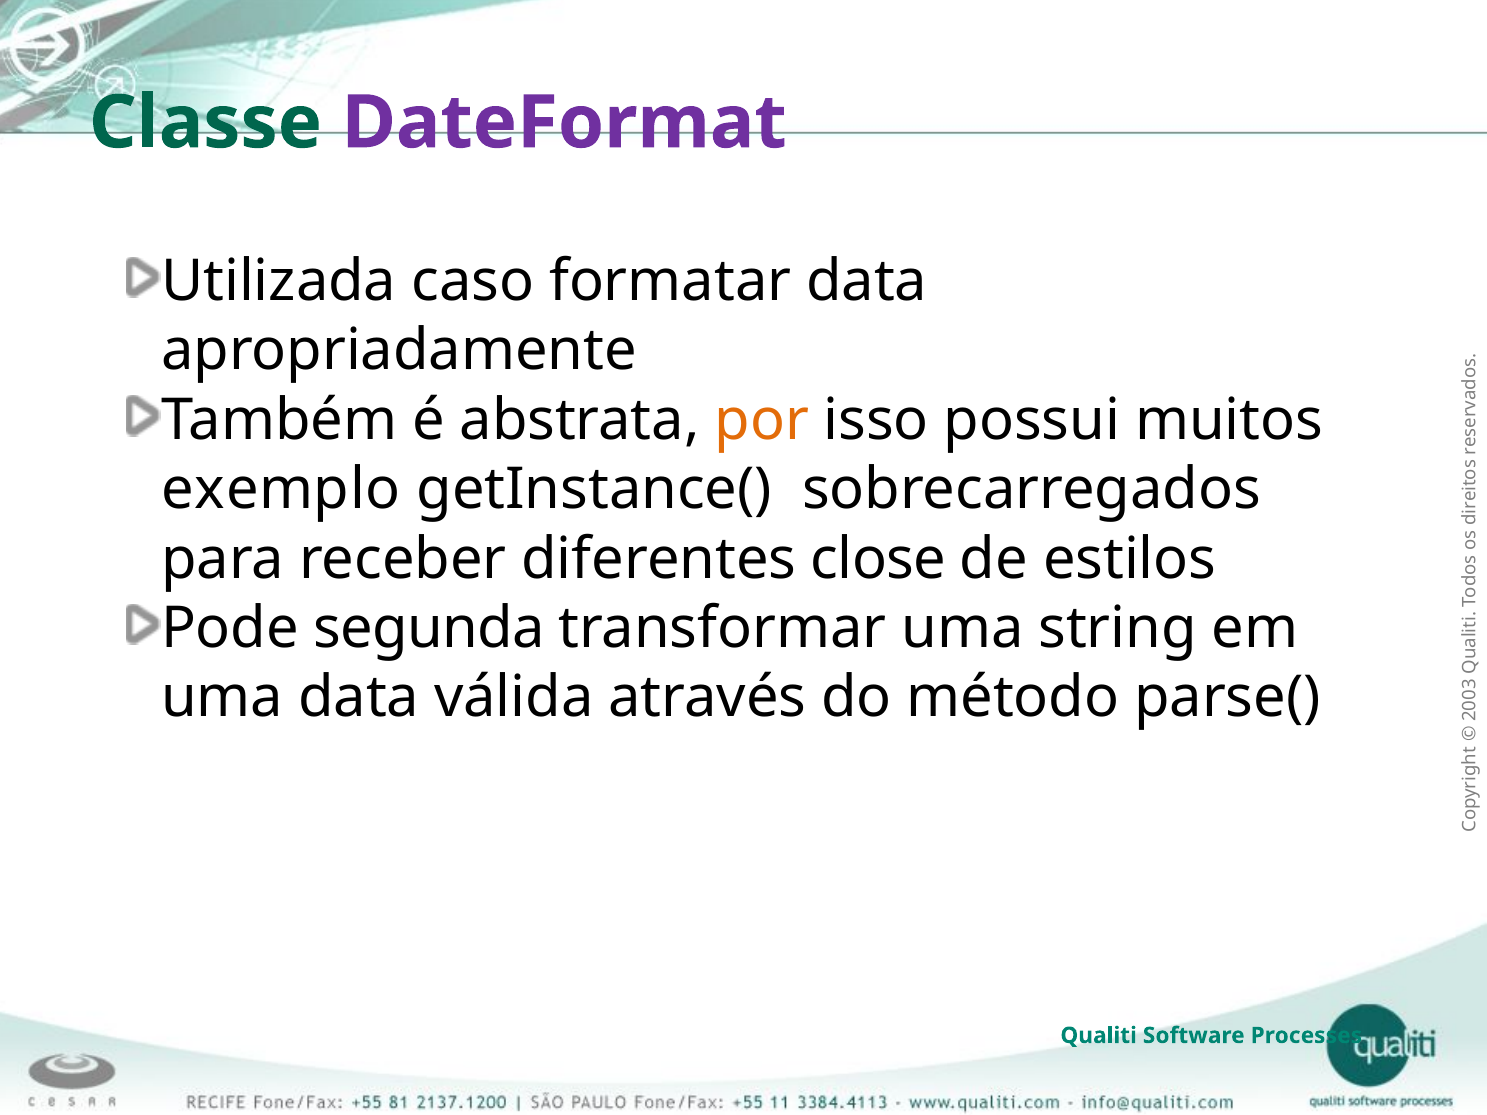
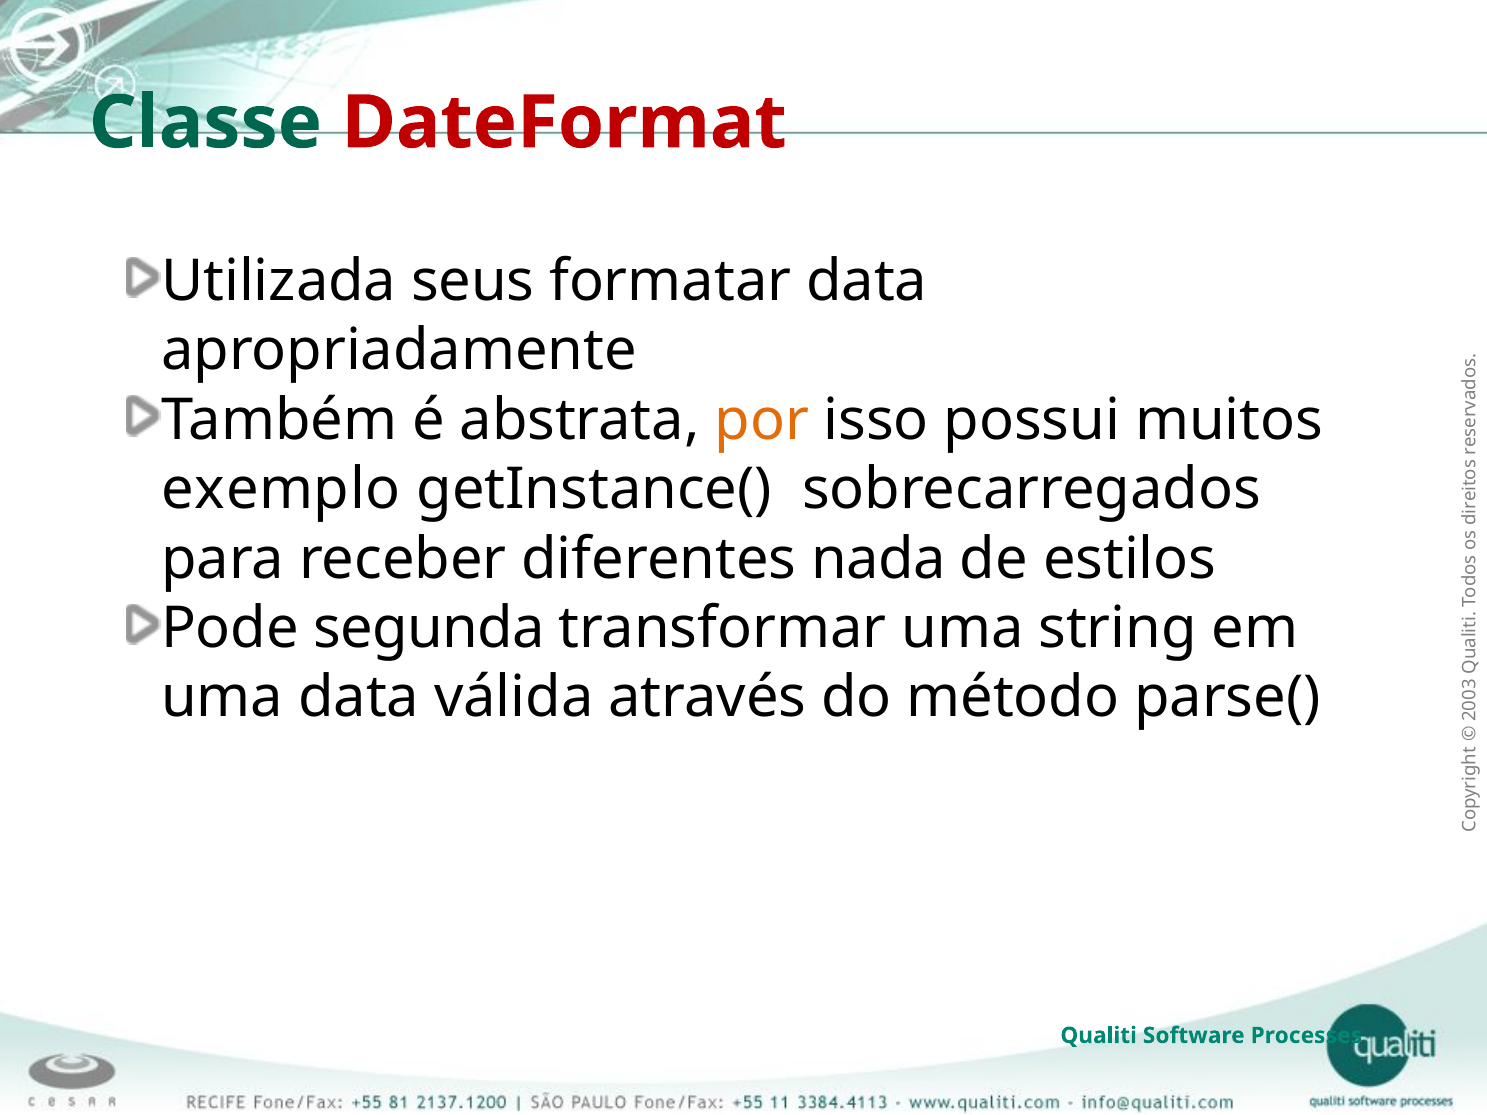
DateFormat colour: purple -> red
caso: caso -> seus
close: close -> nada
